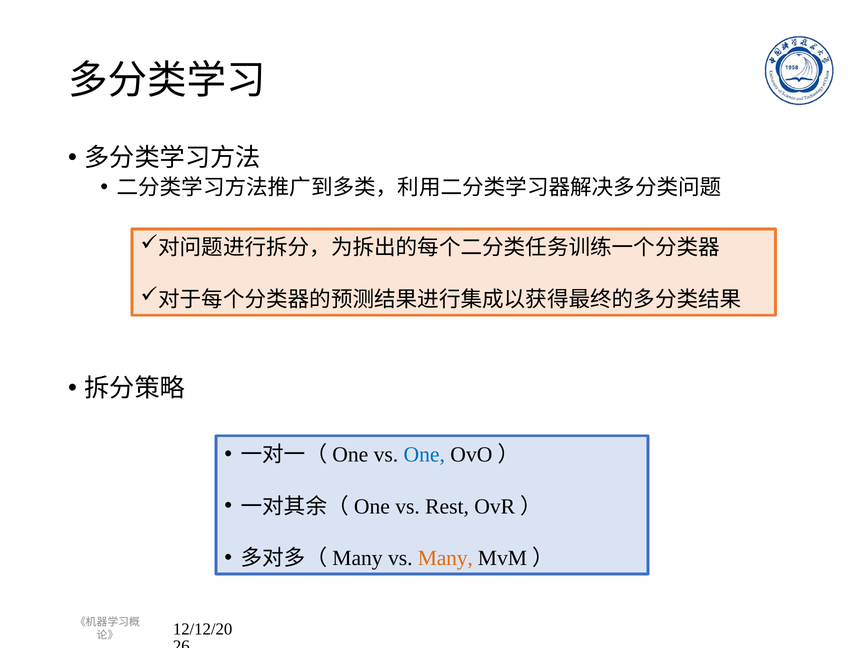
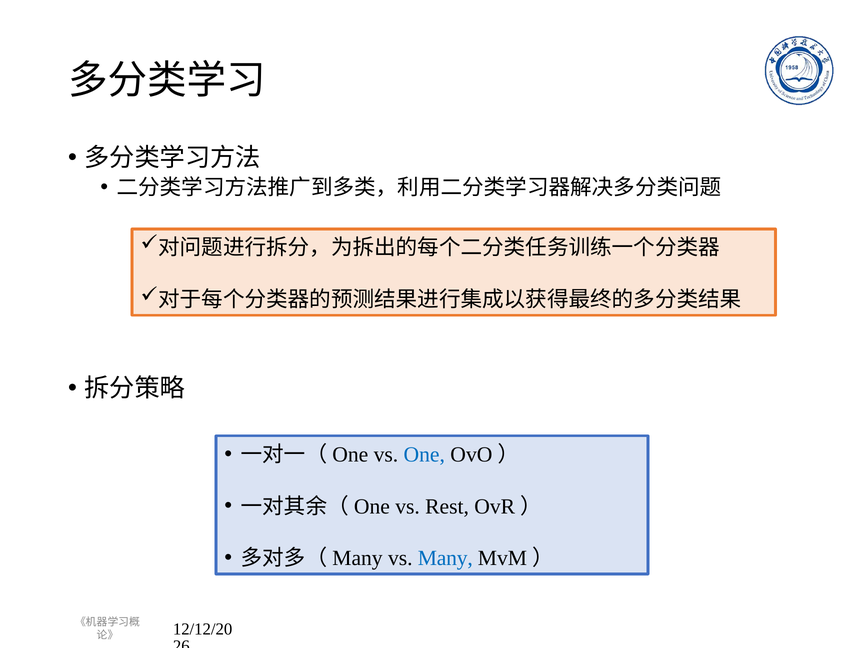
Many colour: orange -> blue
